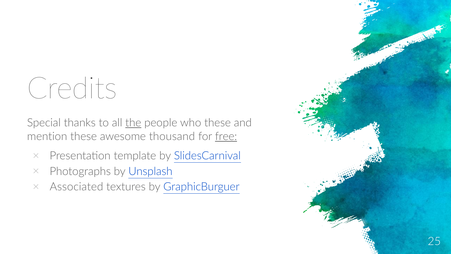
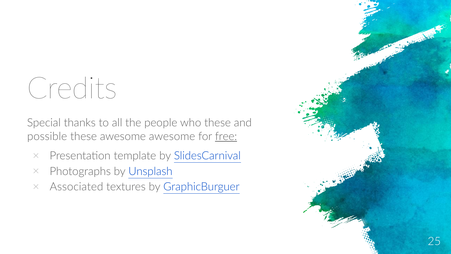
the underline: present -> none
mention: mention -> possible
awesome thousand: thousand -> awesome
